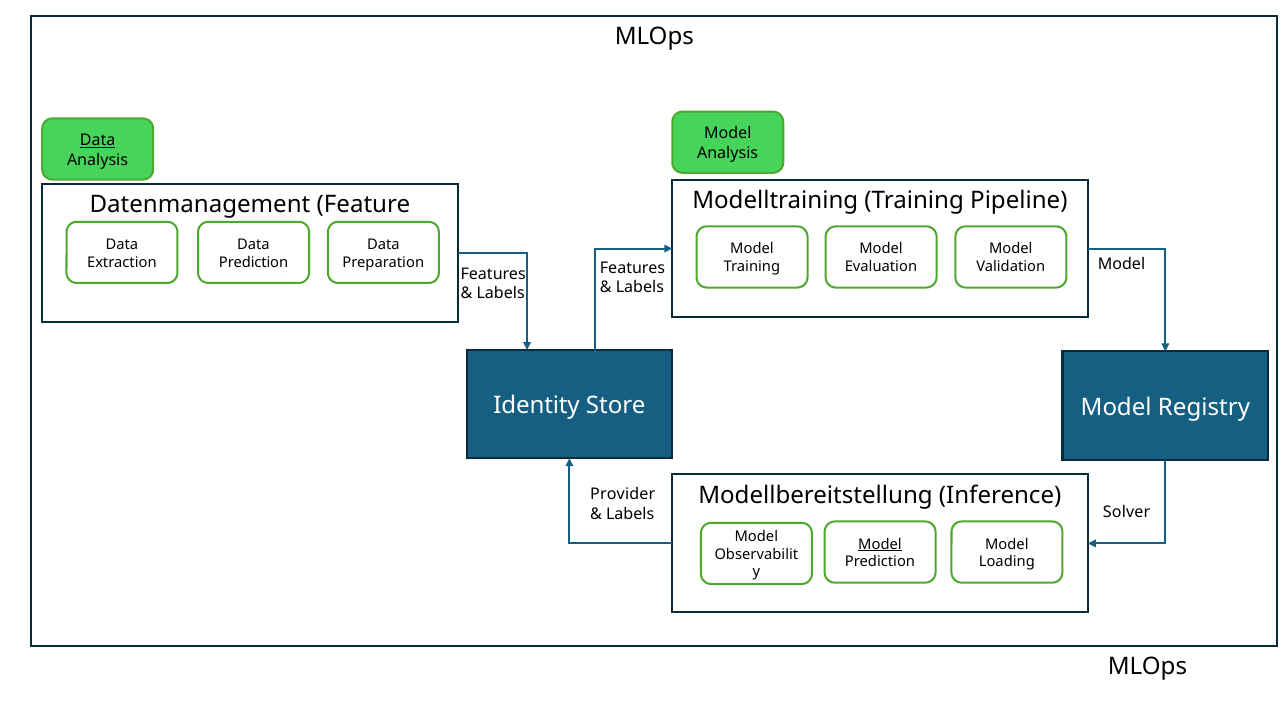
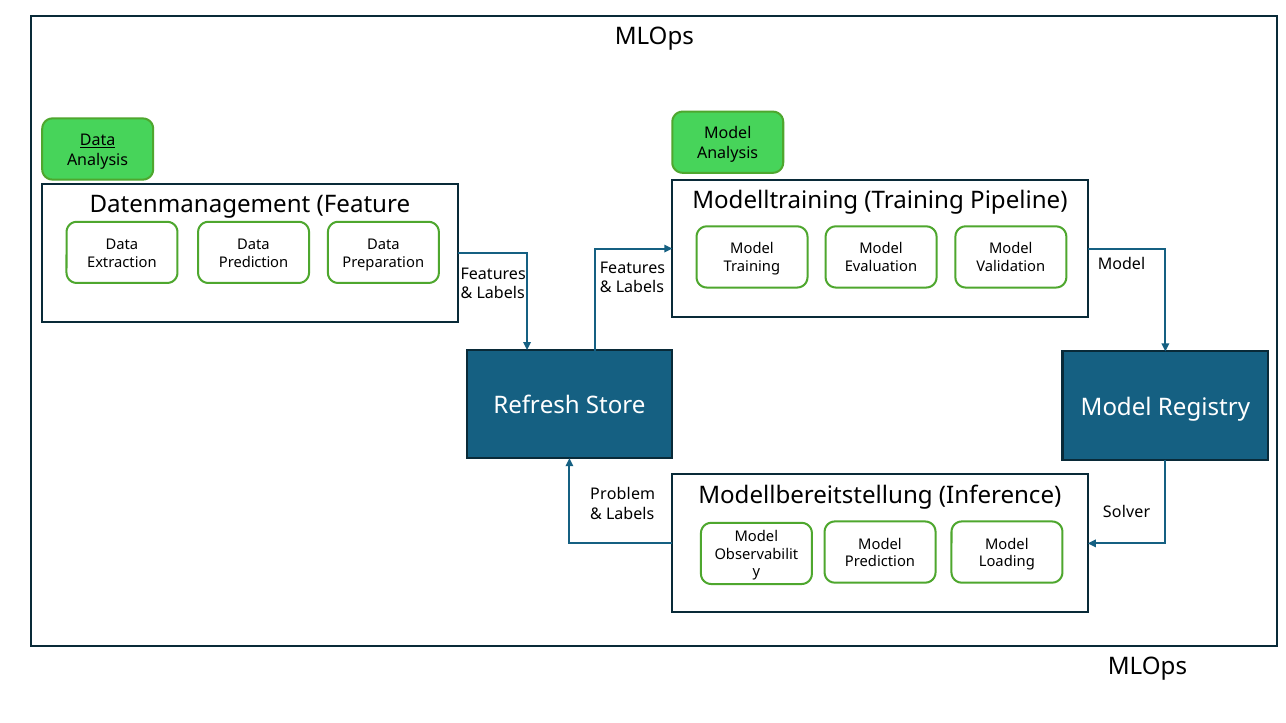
Identity: Identity -> Refresh
Provider: Provider -> Problem
Model at (880, 544) underline: present -> none
